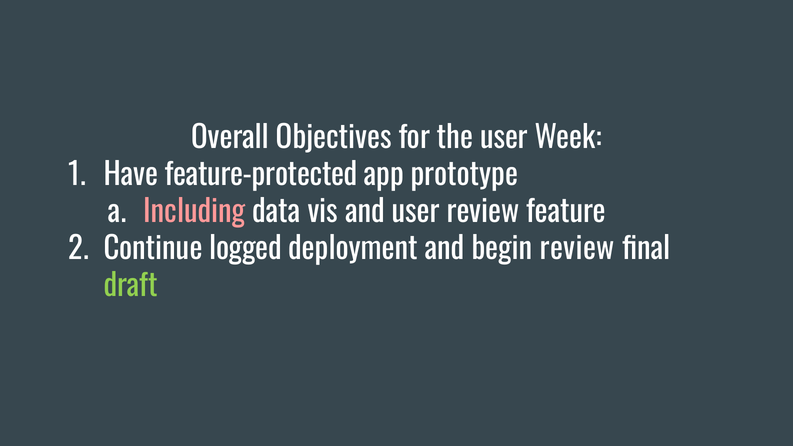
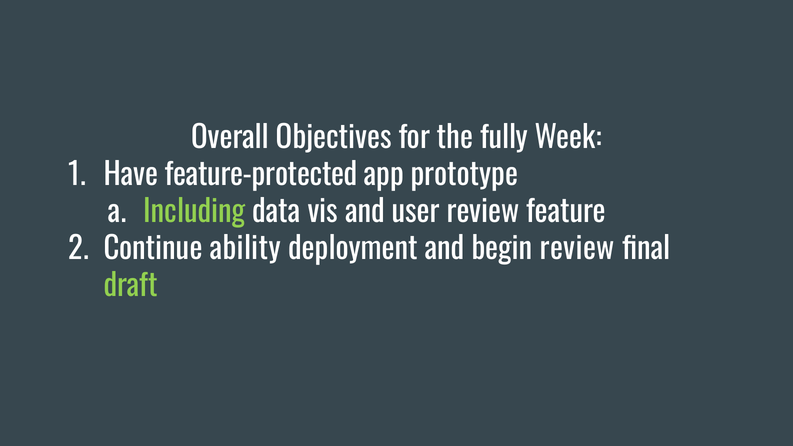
the user: user -> fully
Including colour: pink -> light green
logged: logged -> ability
